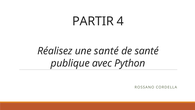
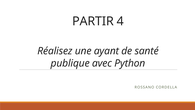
une santé: santé -> ayant
